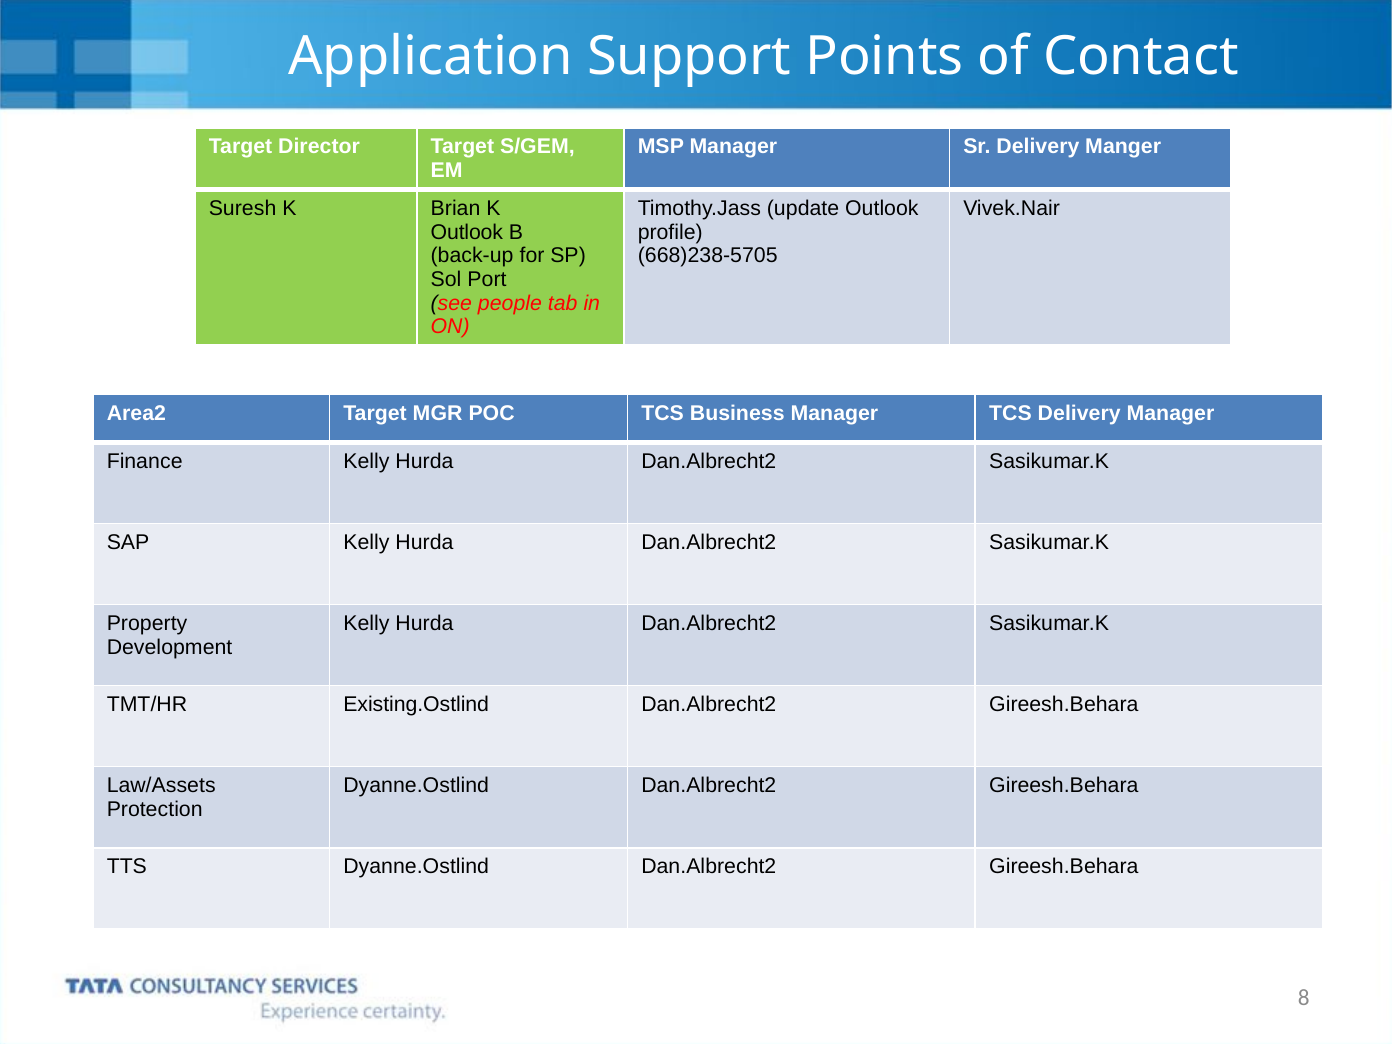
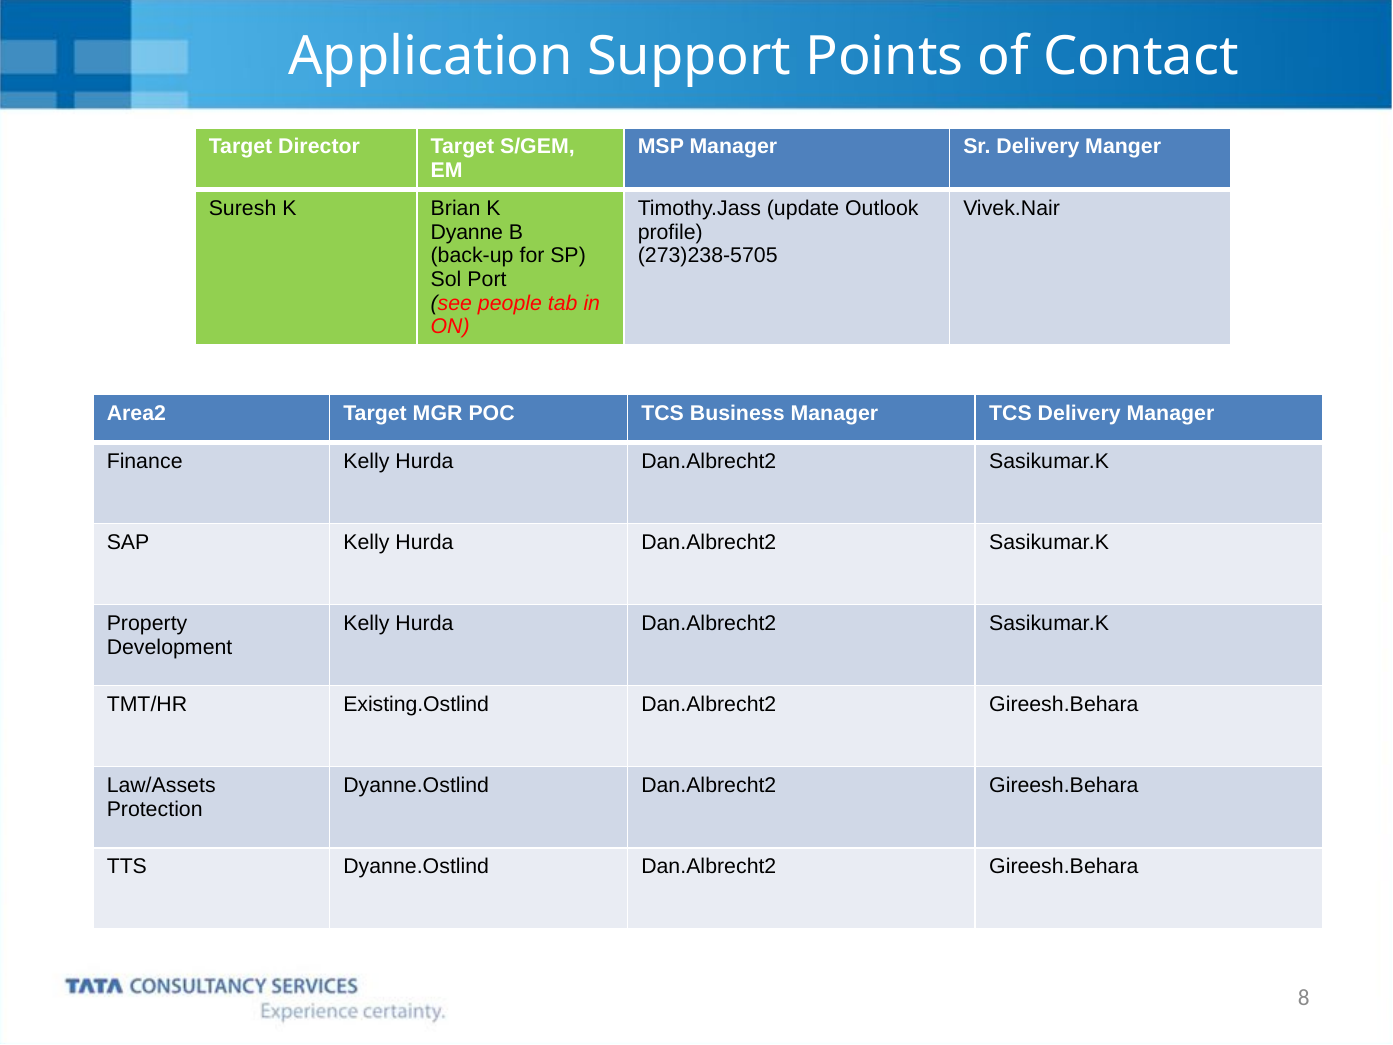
Outlook at (467, 232): Outlook -> Dyanne
668)238-5705: 668)238-5705 -> 273)238-5705
